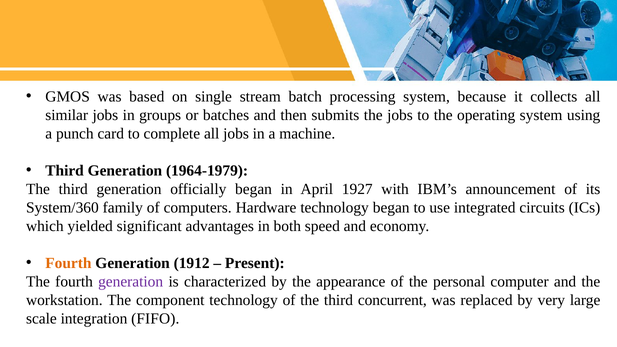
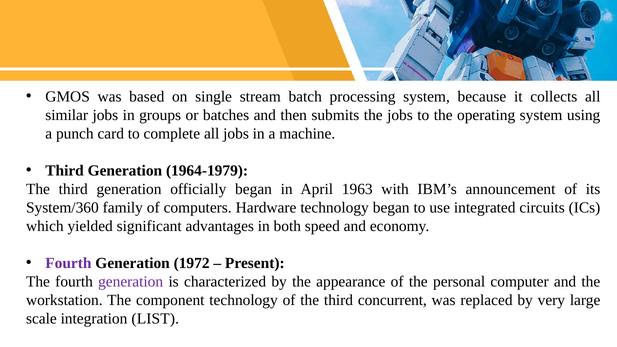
1927: 1927 -> 1963
Fourth at (68, 263) colour: orange -> purple
1912: 1912 -> 1972
FIFO: FIFO -> LIST
